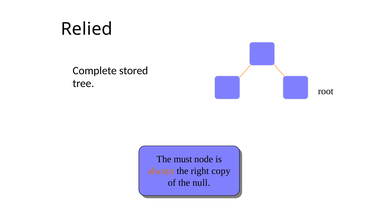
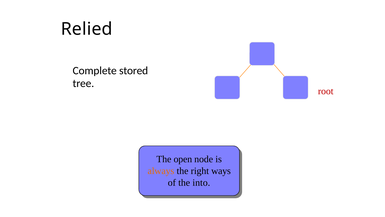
root colour: black -> red
must: must -> open
copy: copy -> ways
null: null -> into
